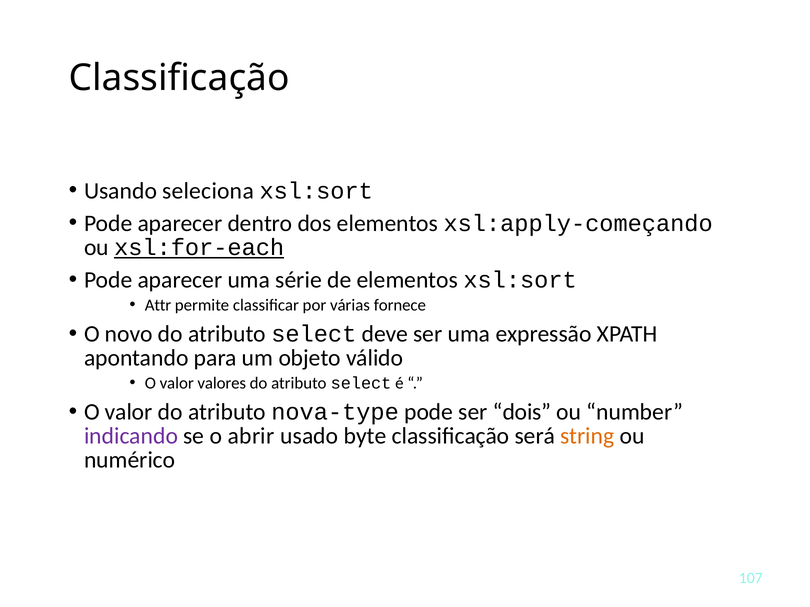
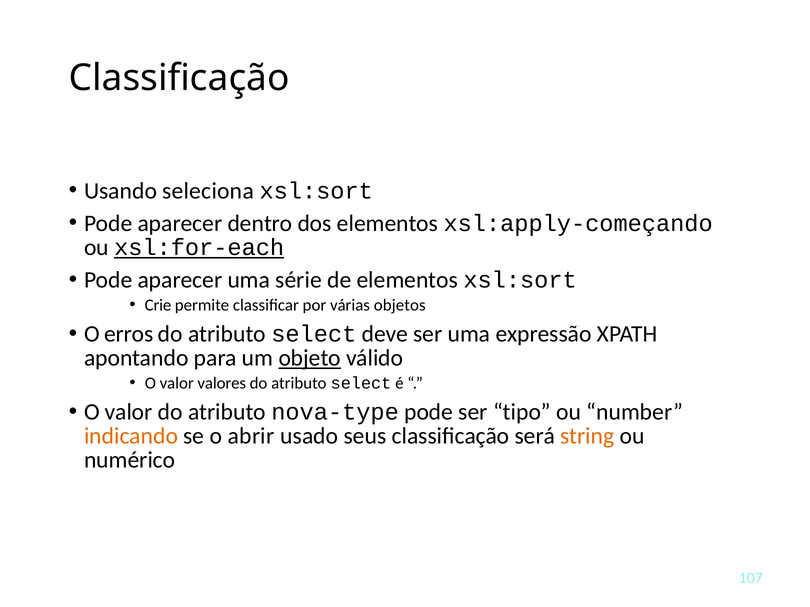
Attr: Attr -> Crie
fornece: fornece -> objetos
novo: novo -> erros
objeto underline: none -> present
dois: dois -> tipo
indicando colour: purple -> orange
byte: byte -> seus
